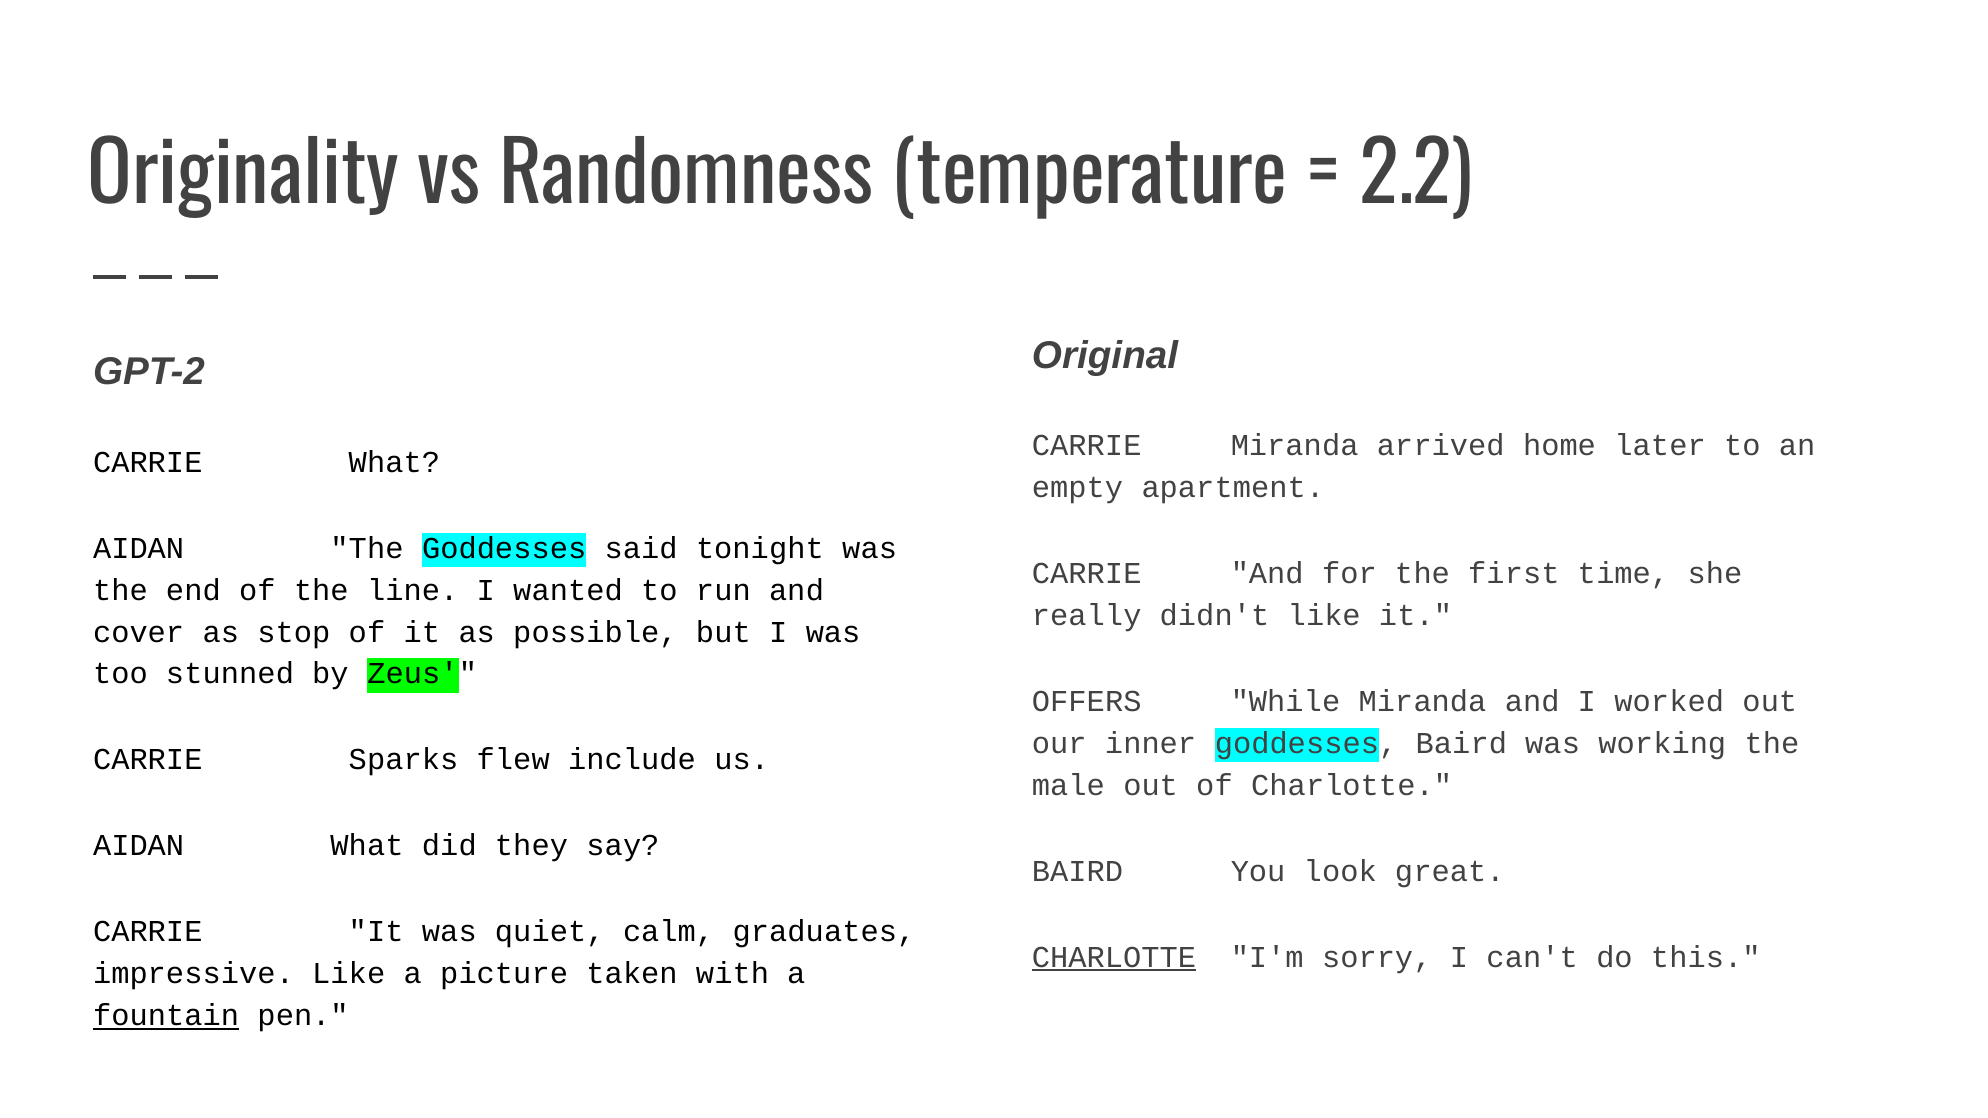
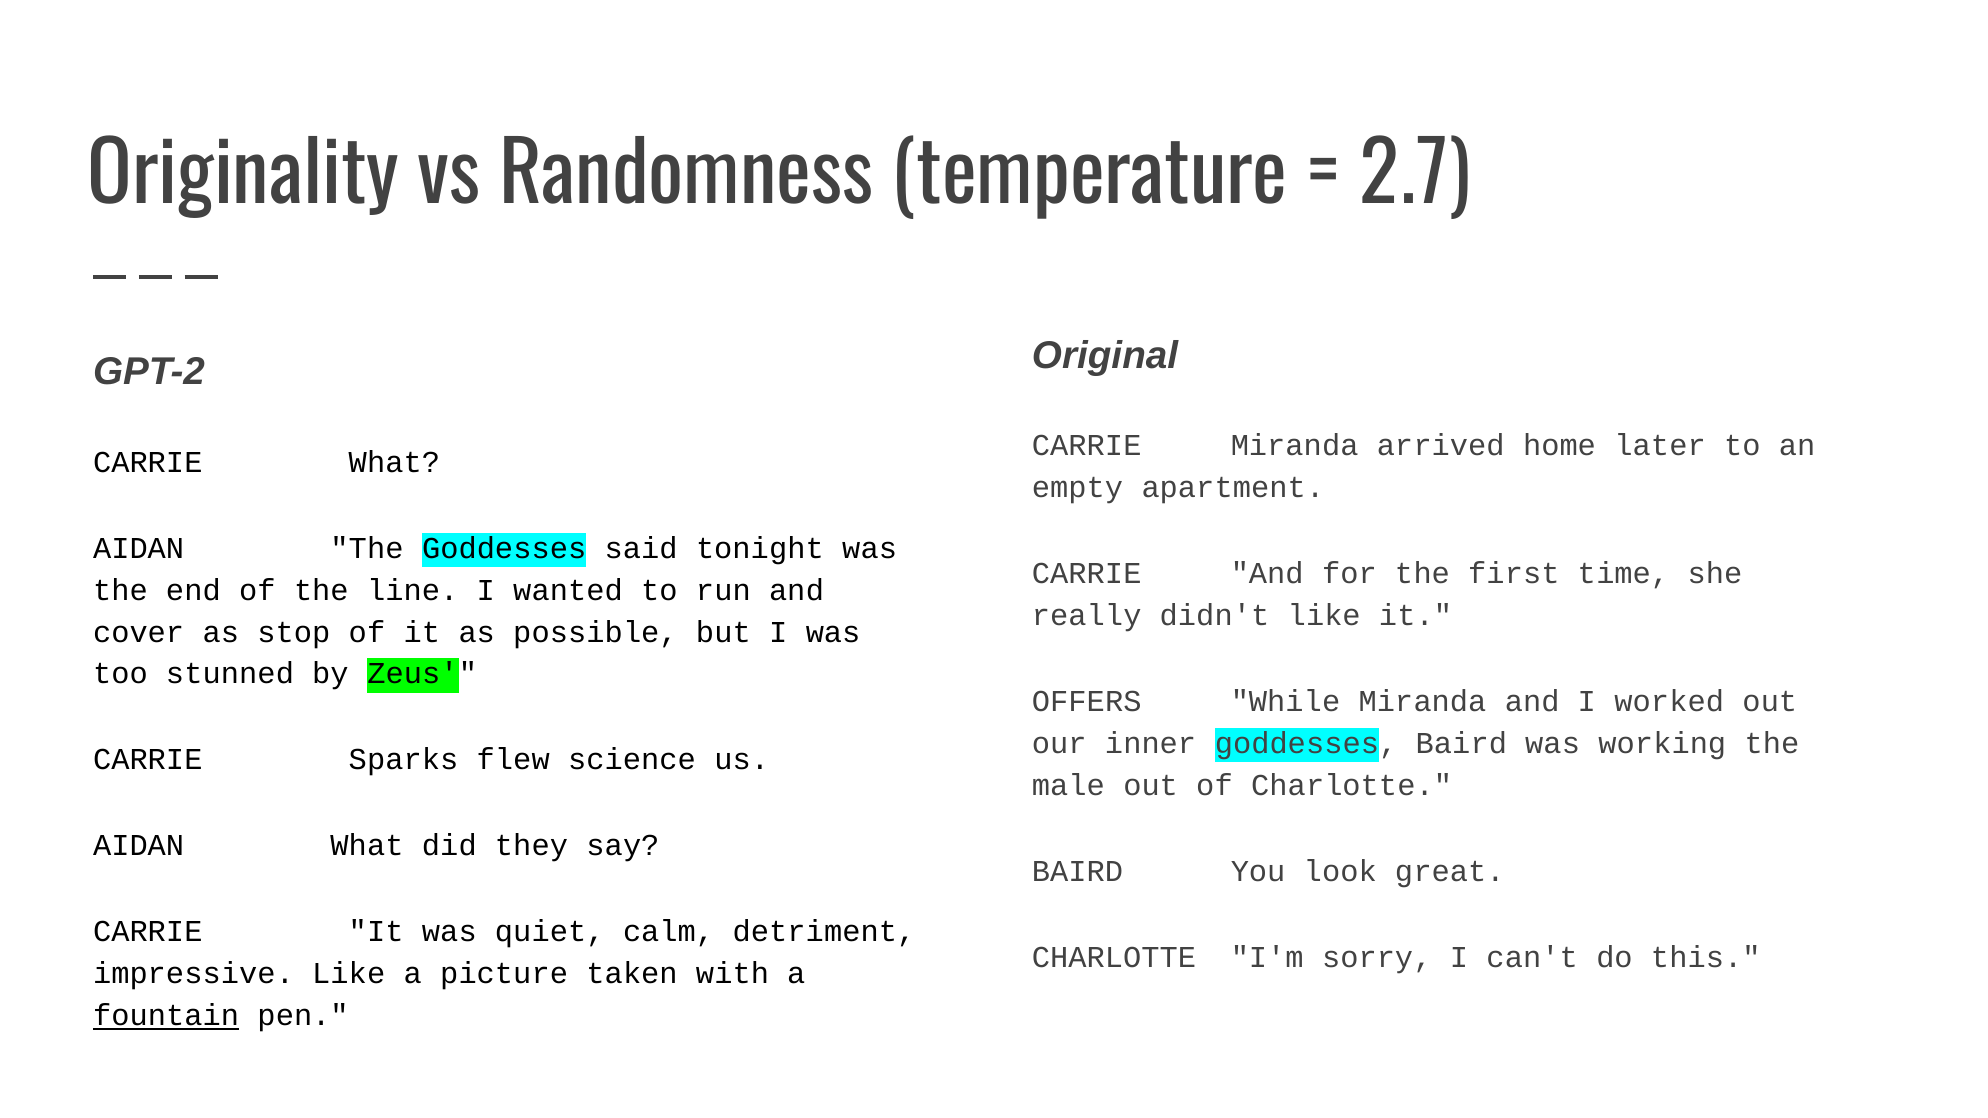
2.2: 2.2 -> 2.7
include: include -> science
graduates: graduates -> detriment
CHARLOTTE at (1114, 957) underline: present -> none
